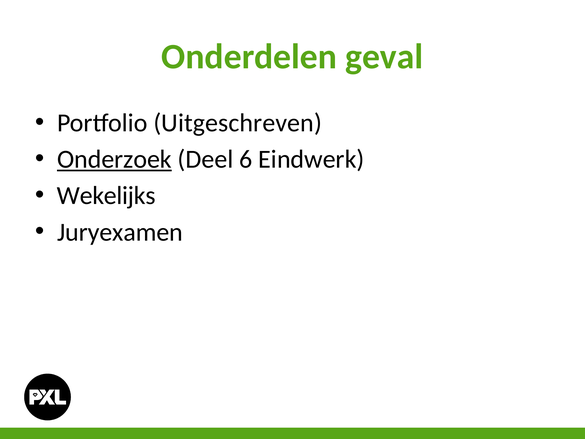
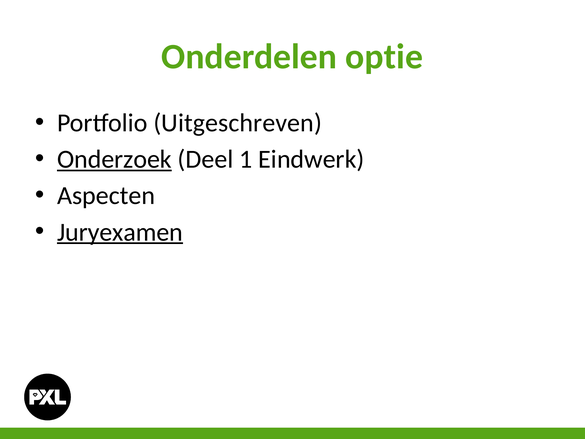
geval: geval -> optie
6: 6 -> 1
Wekelijks: Wekelijks -> Aspecten
Juryexamen underline: none -> present
